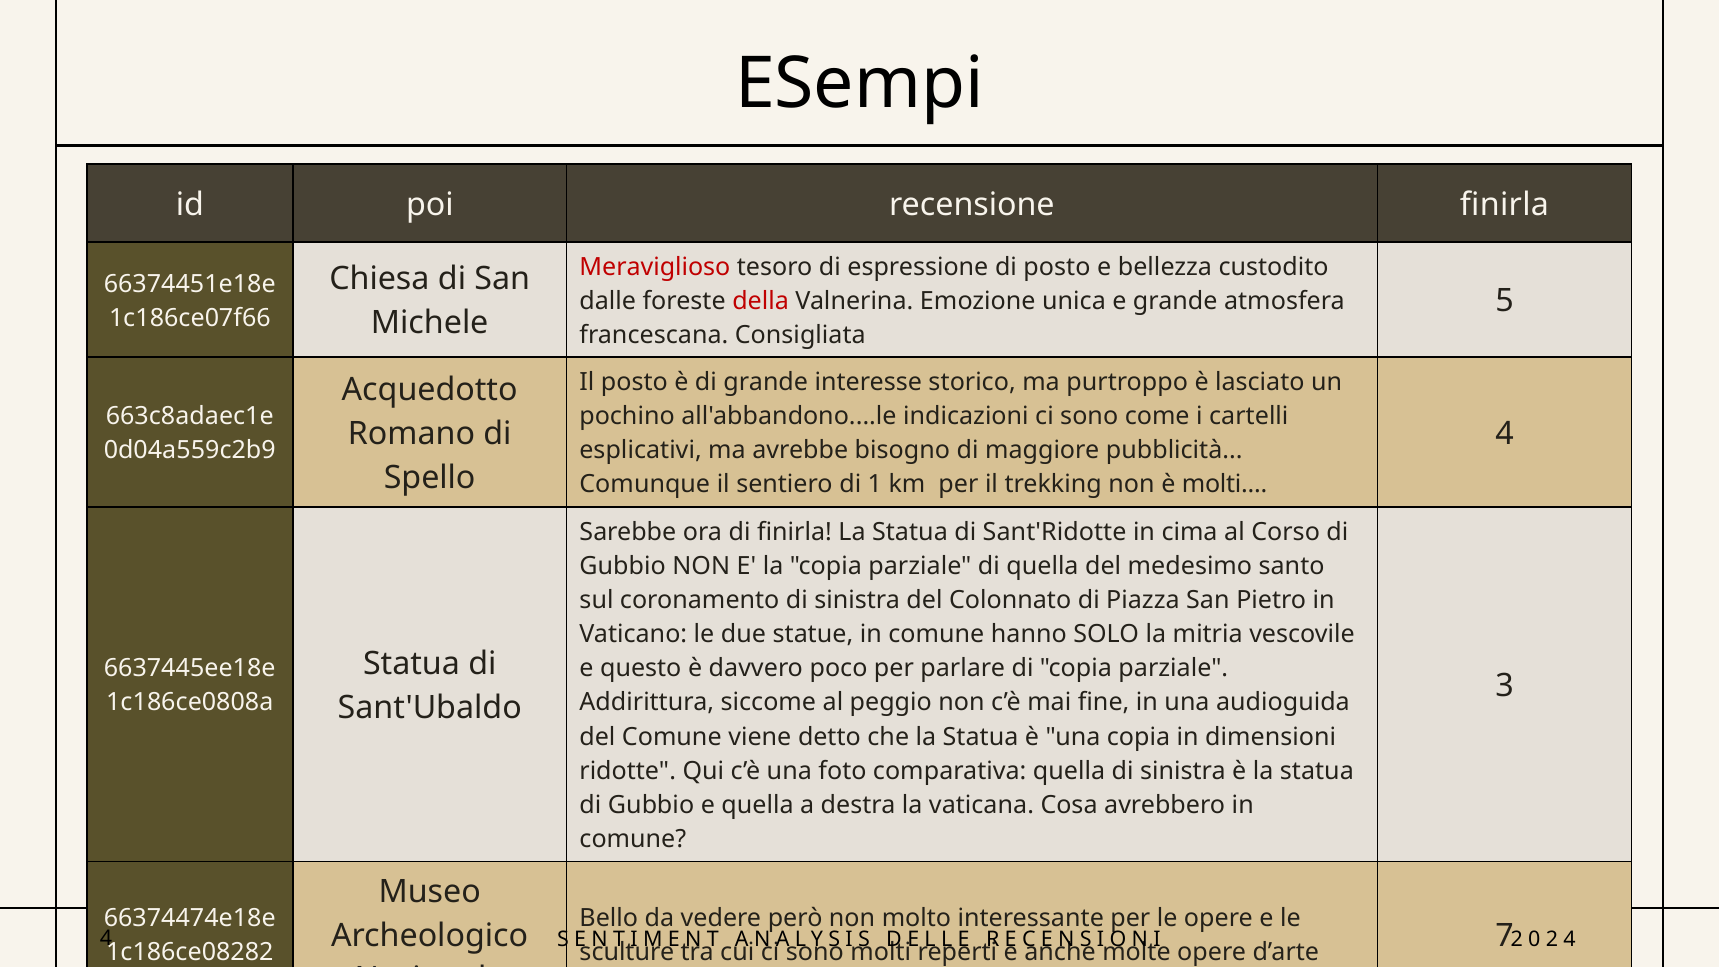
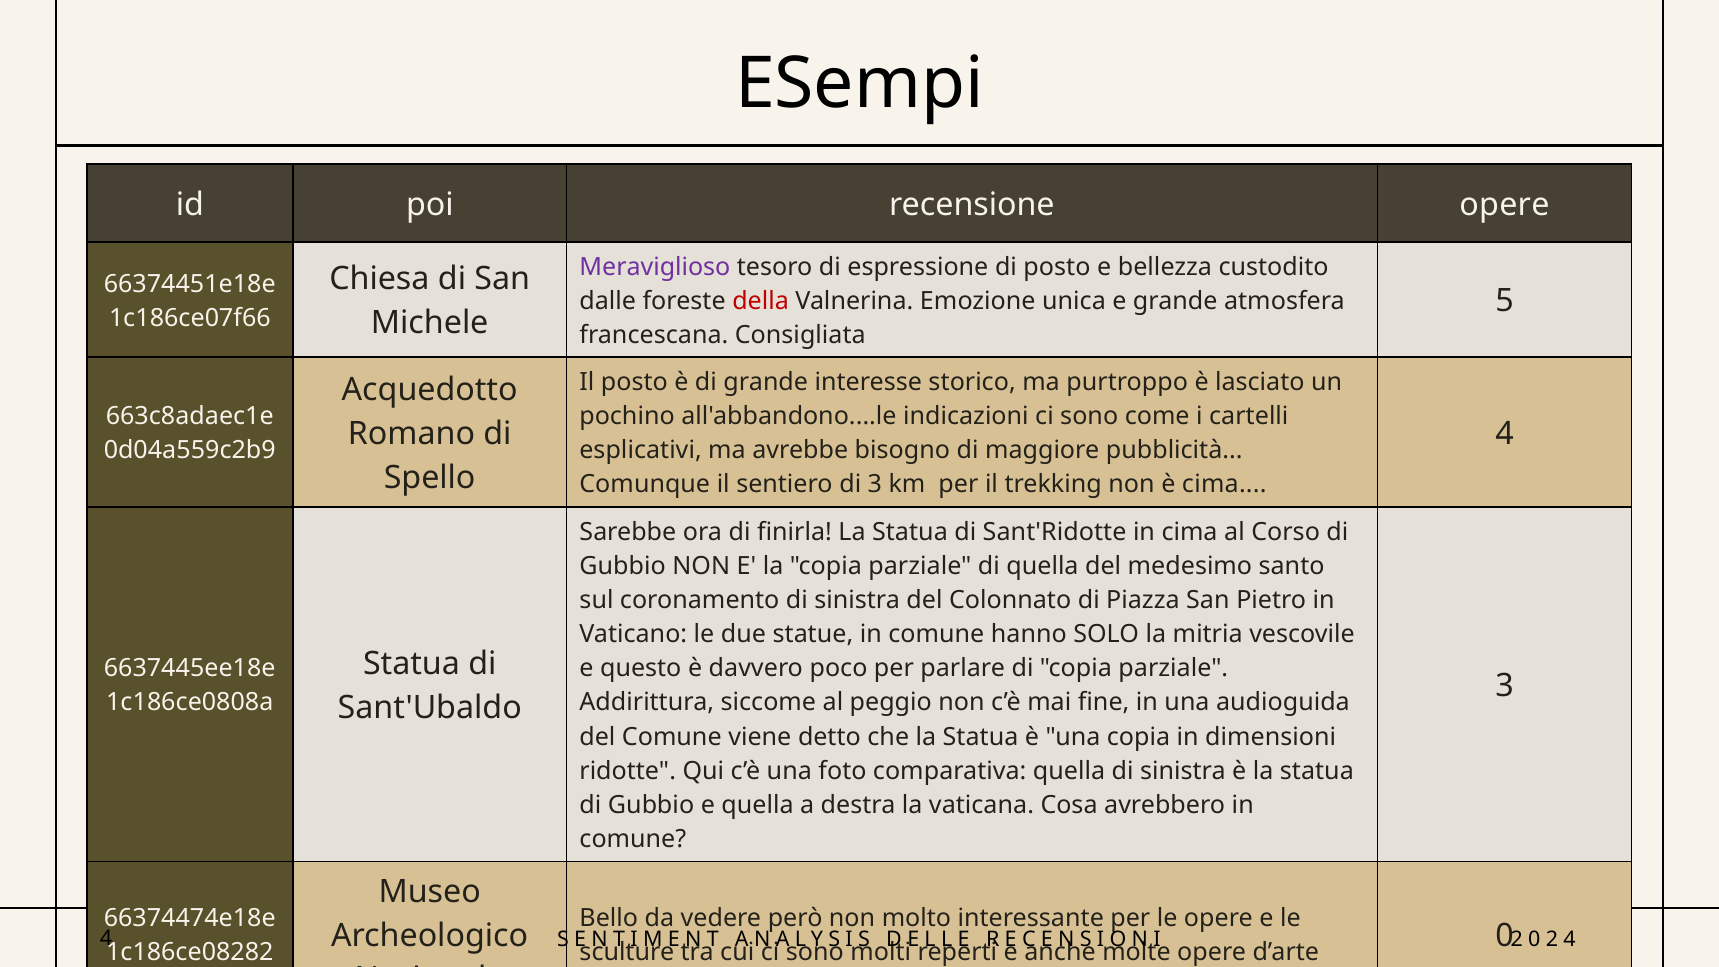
recensione finirla: finirla -> opere
Meraviglioso colour: red -> purple
di 1: 1 -> 3
è molti: molti -> cima
7: 7 -> 0
